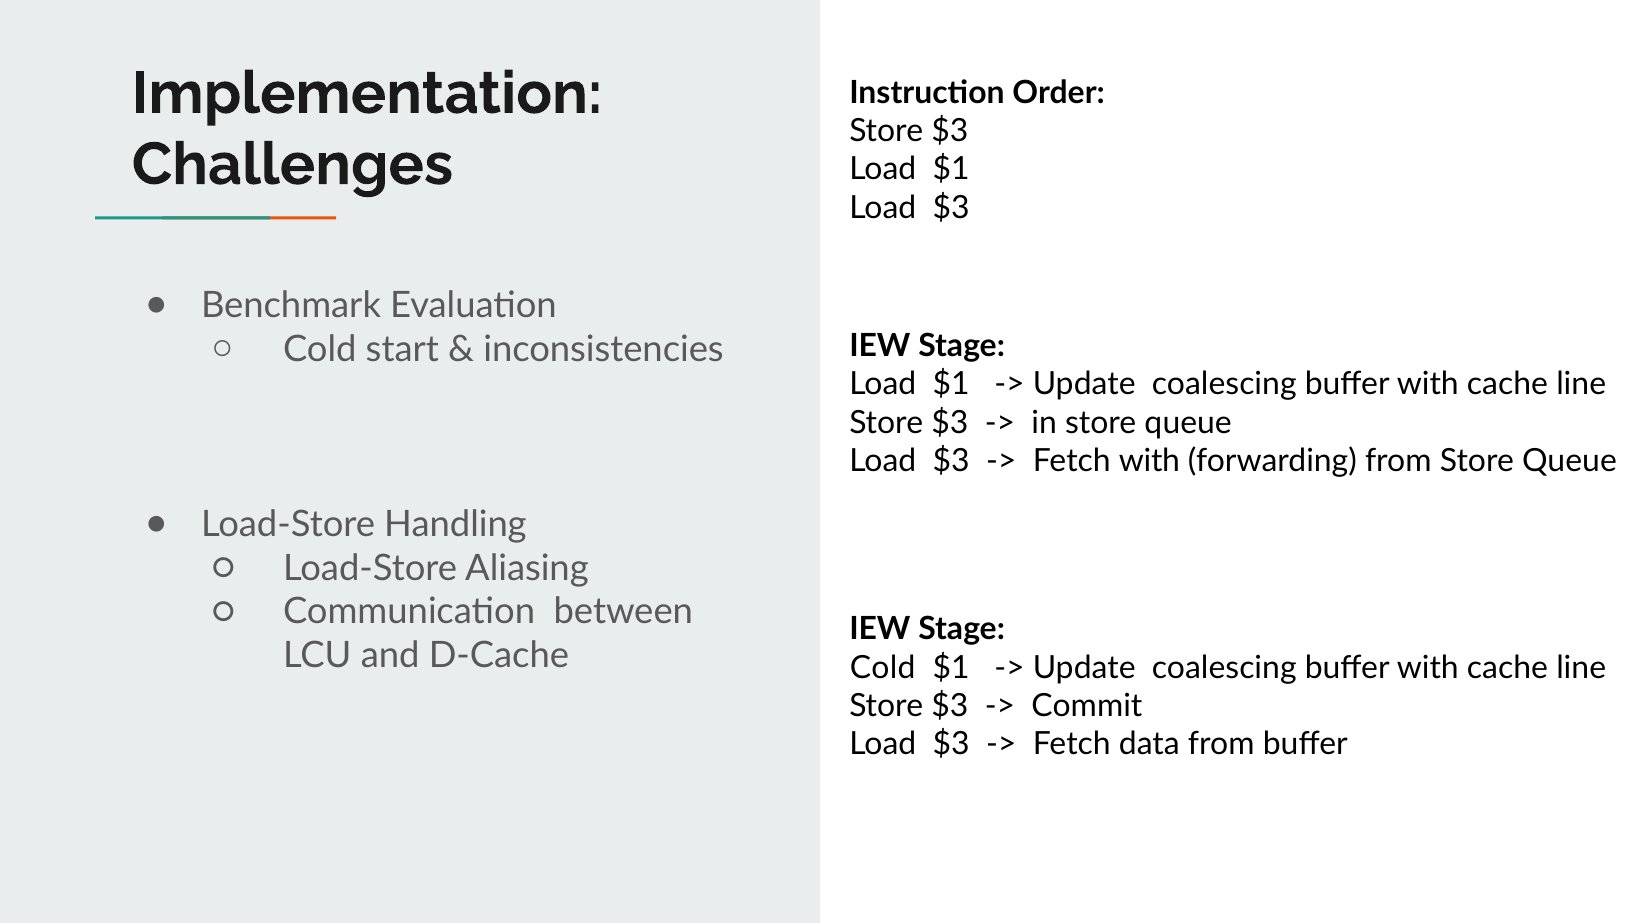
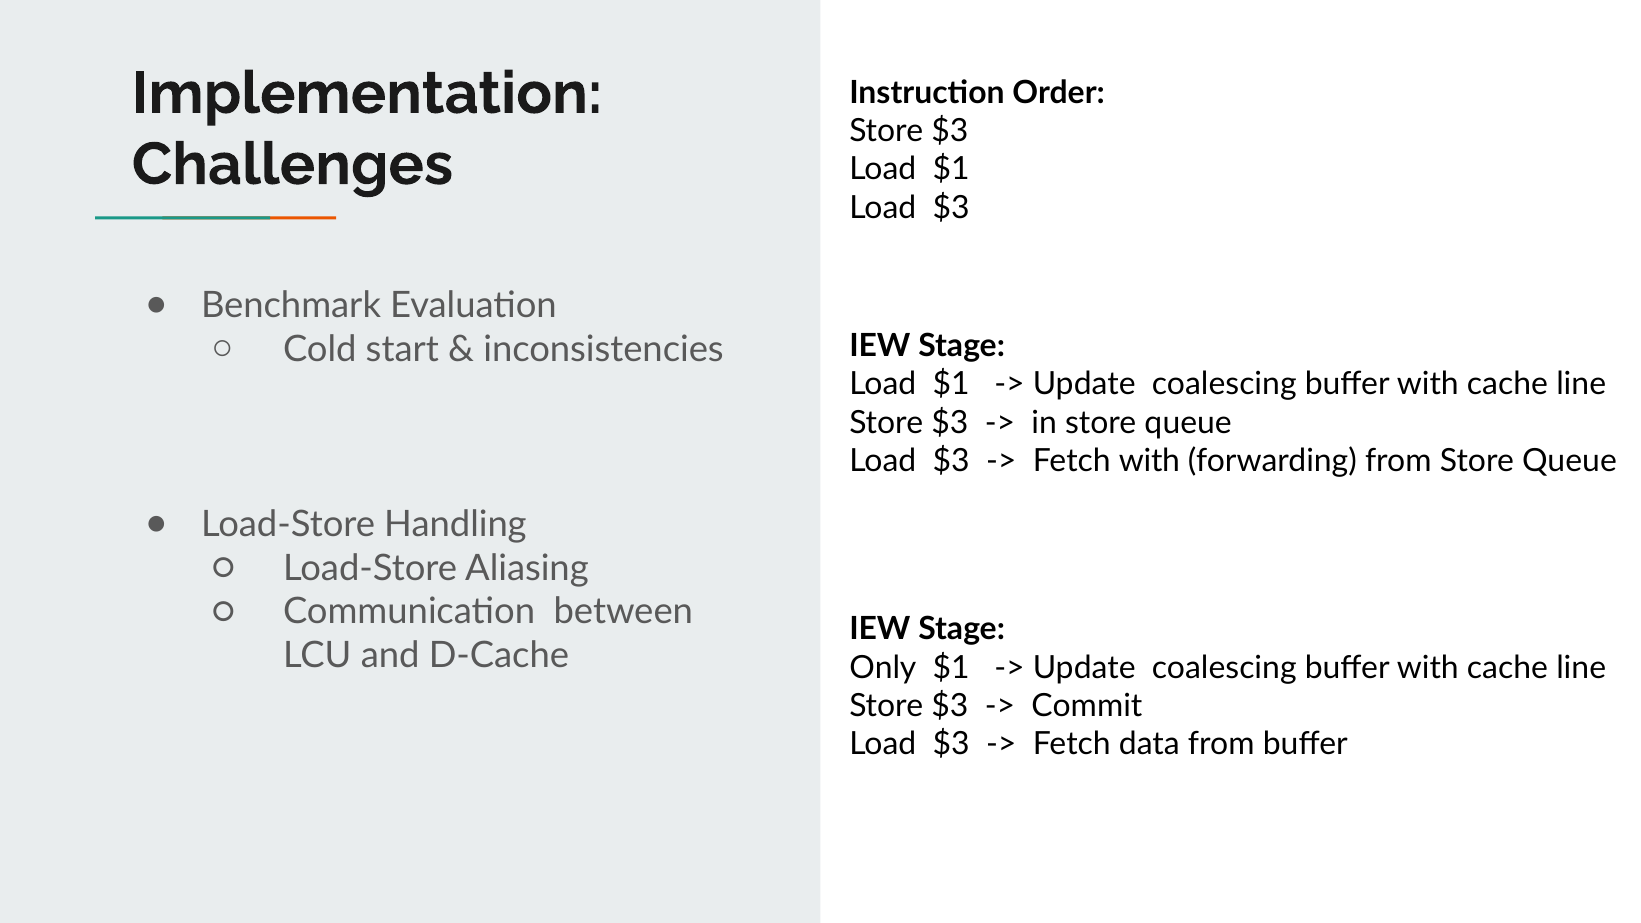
Cold at (883, 668): Cold -> Only
